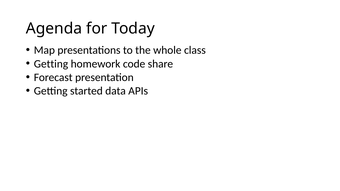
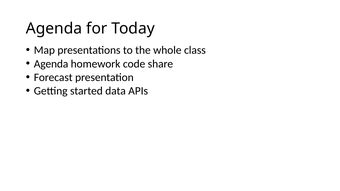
Getting at (51, 64): Getting -> Agenda
